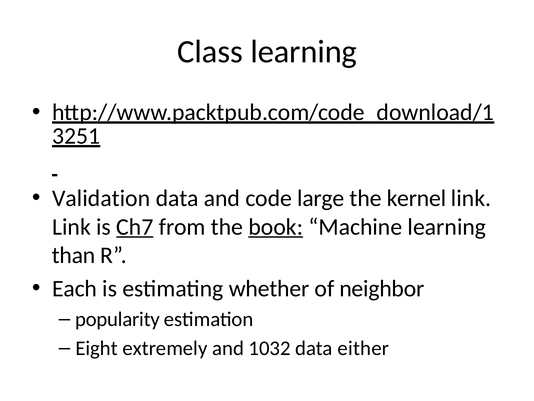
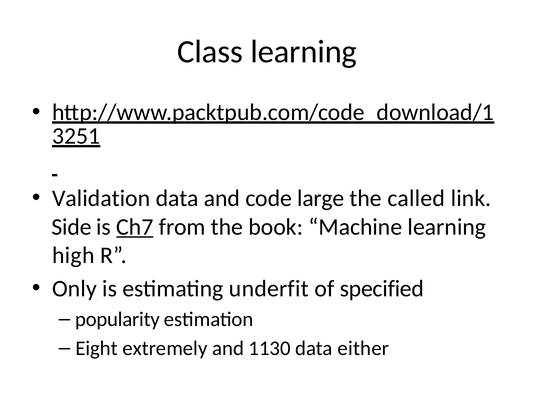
kernel: kernel -> called
Link at (71, 227): Link -> Side
book underline: present -> none
than: than -> high
Each: Each -> Only
whether: whether -> underfit
neighbor: neighbor -> specified
1032: 1032 -> 1130
